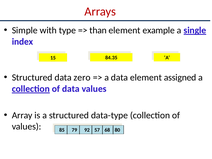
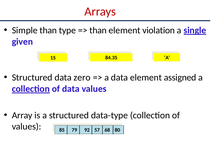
Simple with: with -> than
example: example -> violation
index: index -> given
